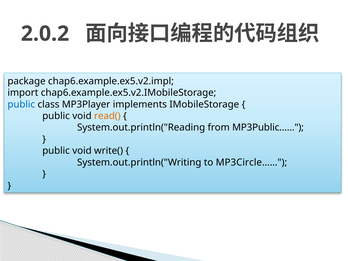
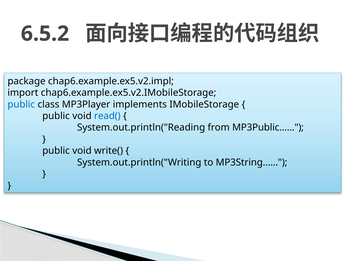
2.0.2: 2.0.2 -> 6.5.2
read( colour: orange -> blue
MP3Circle……: MP3Circle…… -> MP3String……
